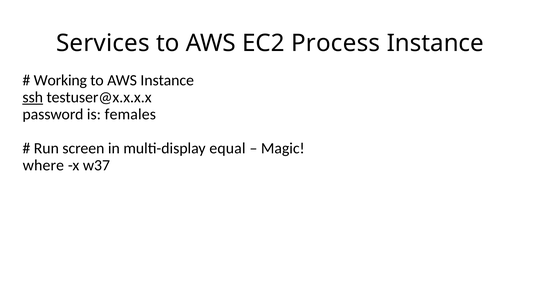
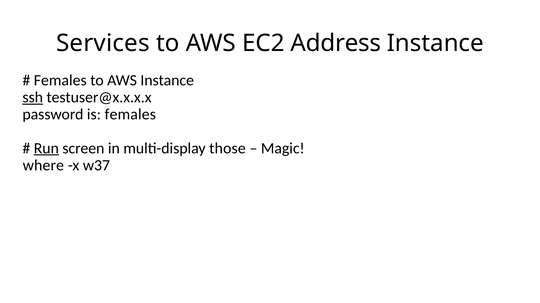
Process: Process -> Address
Working at (60, 81): Working -> Females
Run underline: none -> present
equal: equal -> those
